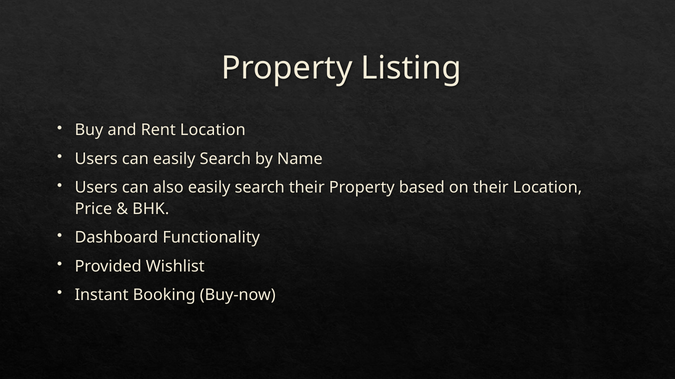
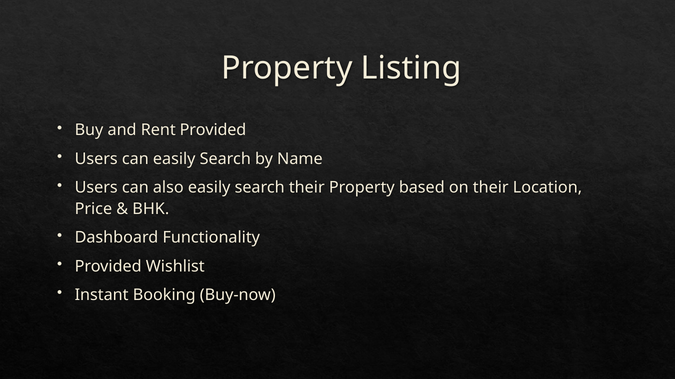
Rent Location: Location -> Provided
